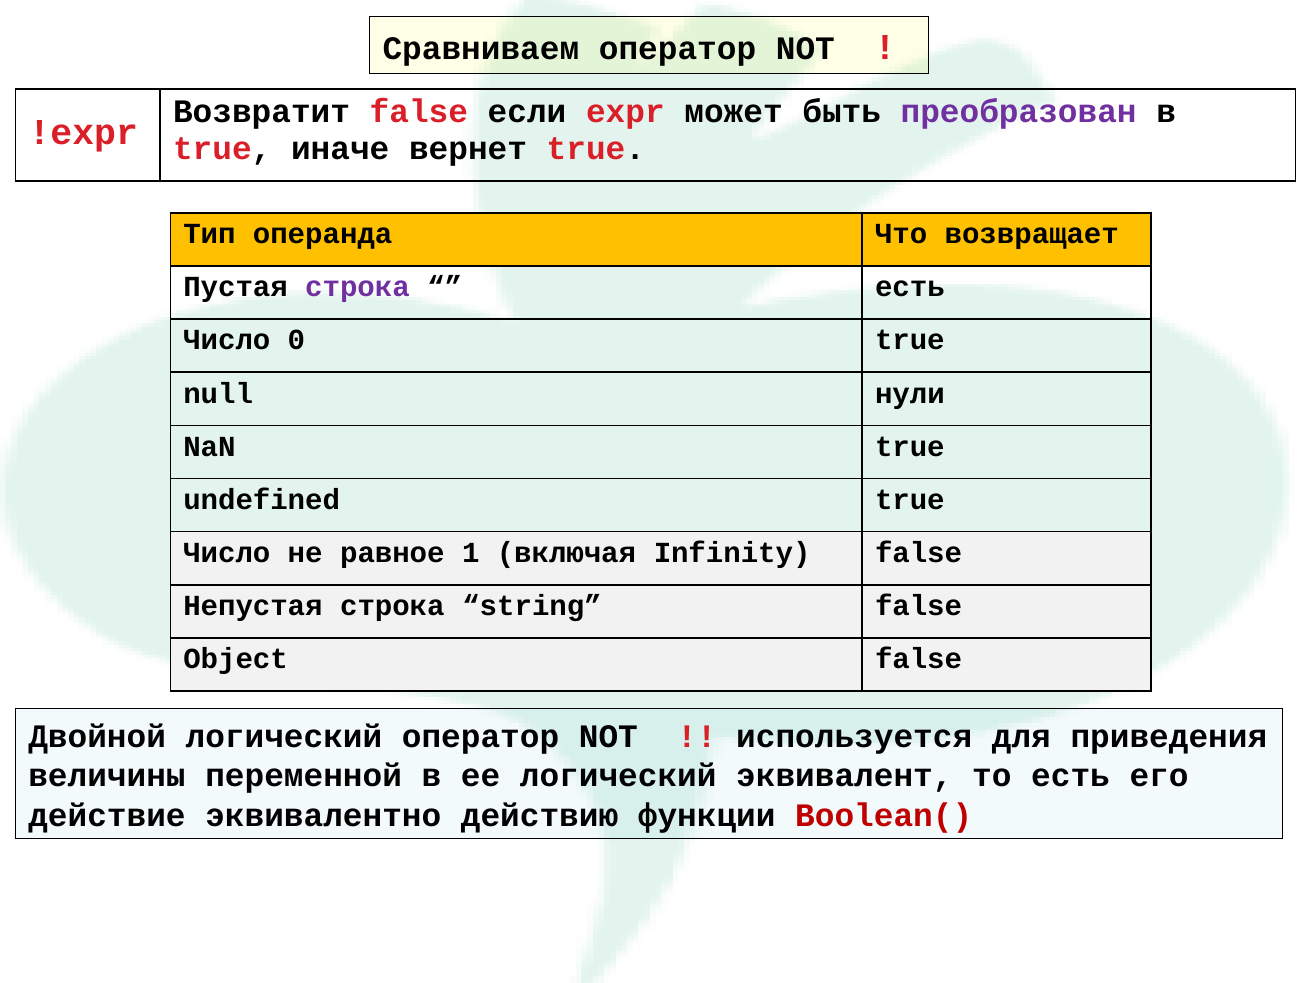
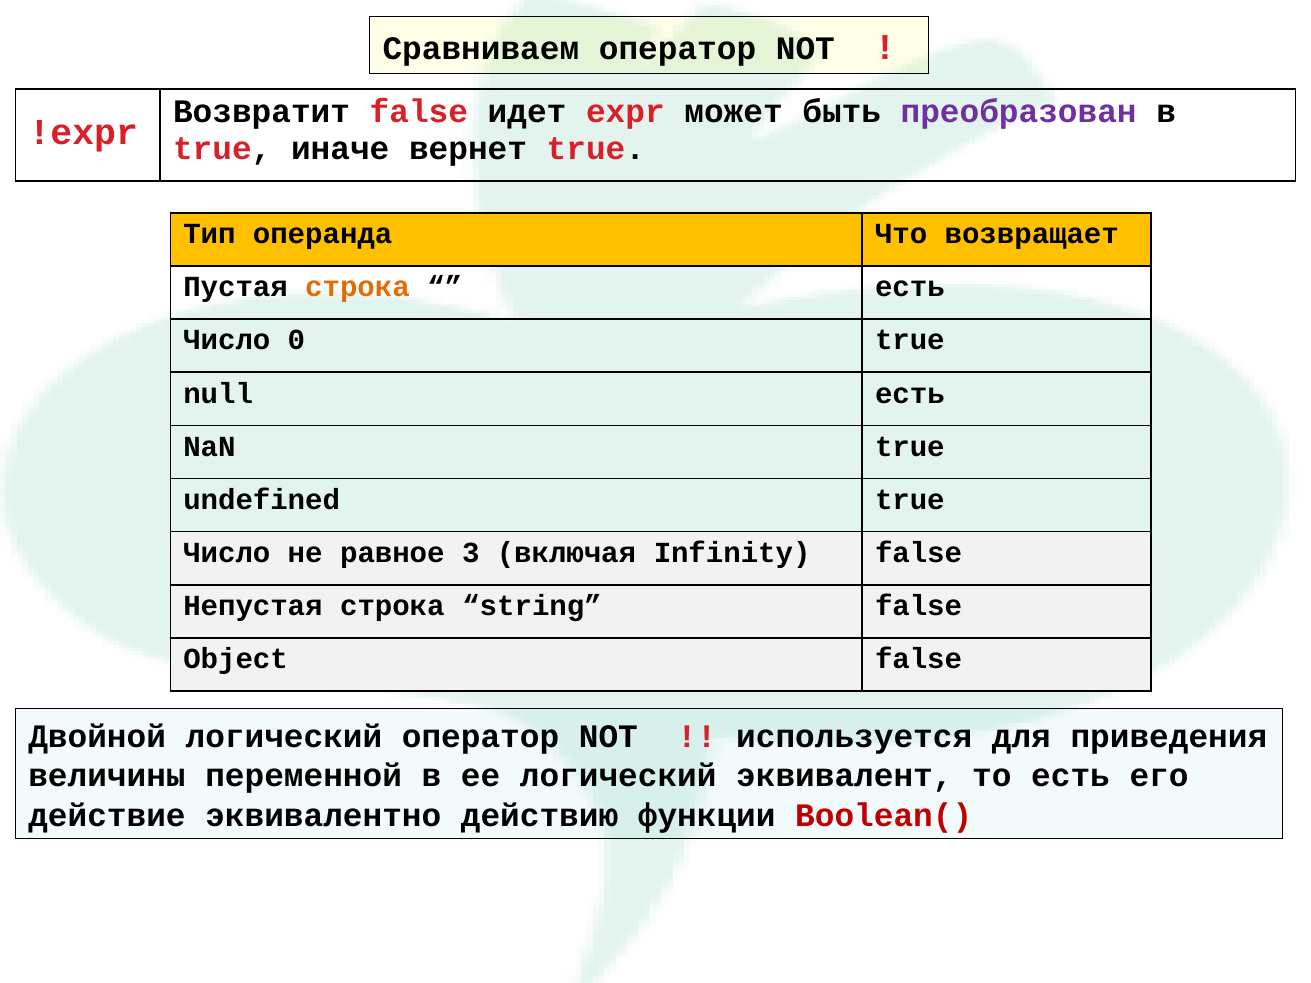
eсли: eсли -> идет
строка at (357, 287) colour: purple -> orange
null нули: нули -> есть
1: 1 -> 3
